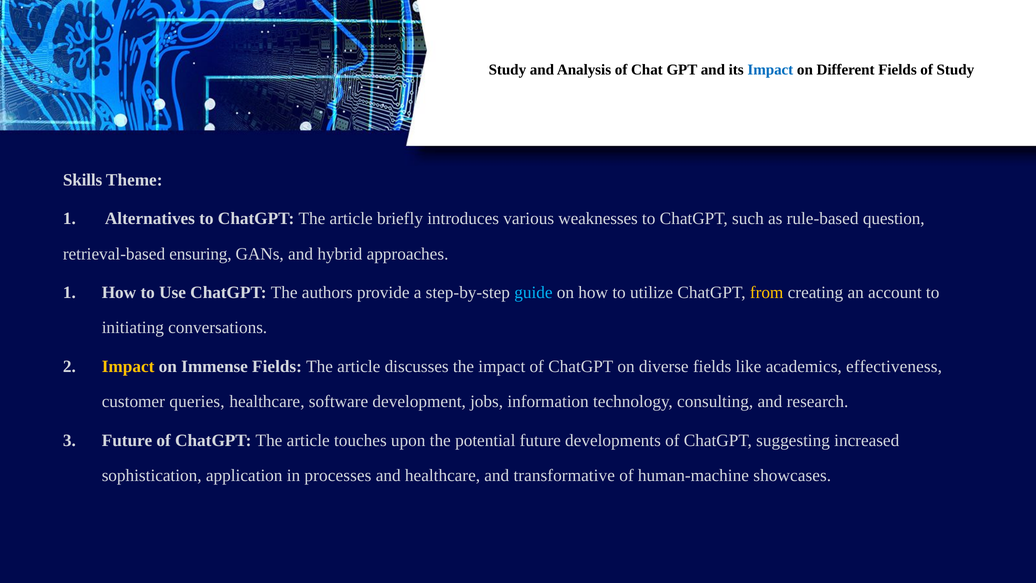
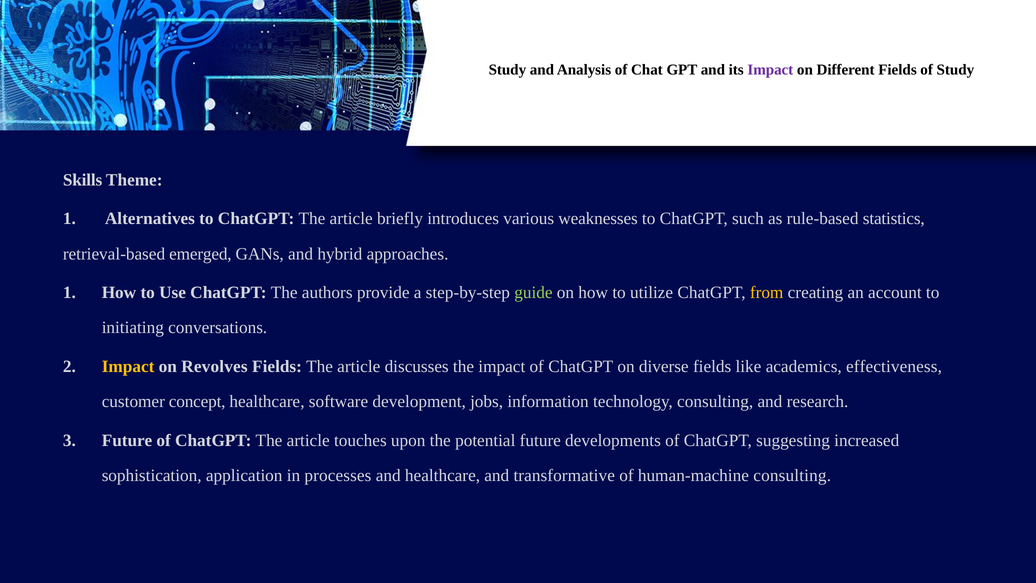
Impact at (770, 70) colour: blue -> purple
question: question -> statistics
ensuring: ensuring -> emerged
guide colour: light blue -> light green
Immense: Immense -> Revolves
queries: queries -> concept
human-machine showcases: showcases -> consulting
